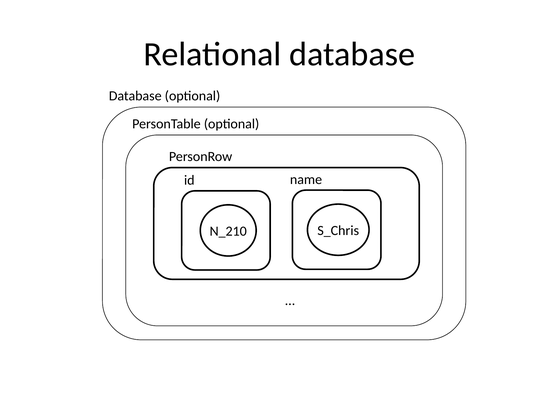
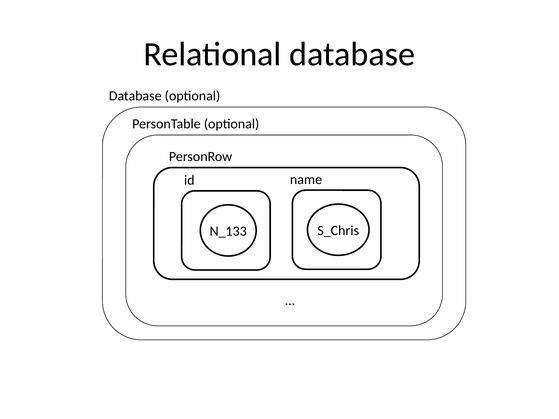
N_210: N_210 -> N_133
